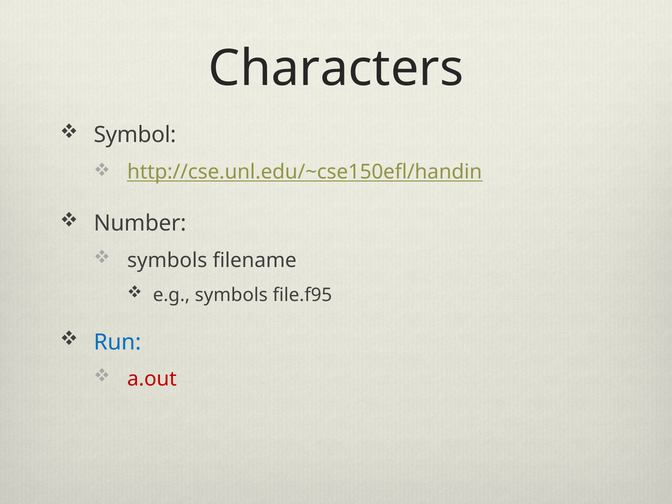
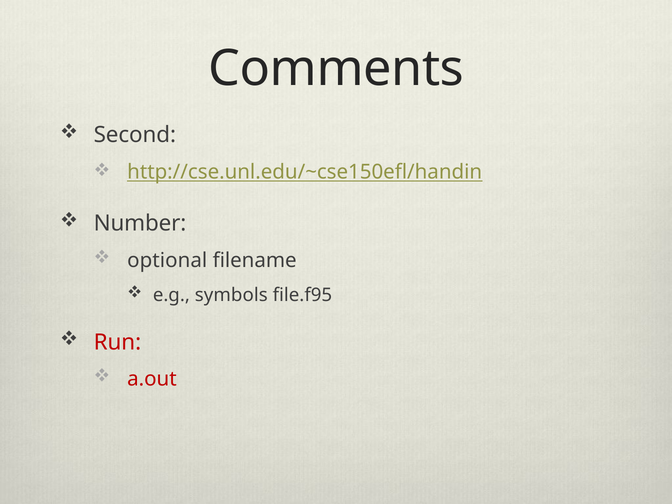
Characters: Characters -> Comments
Symbol: Symbol -> Second
symbols at (167, 260): symbols -> optional
Run colour: blue -> red
